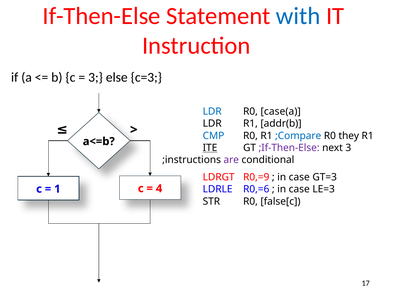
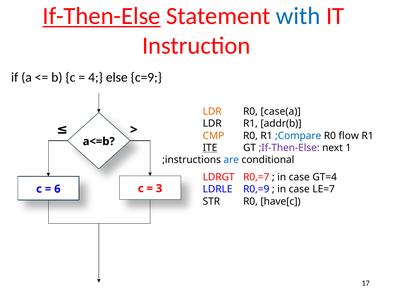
If-Then-Else underline: none -> present
3 at (96, 77): 3 -> 4
c=3: c=3 -> c=9
LDR at (212, 111) colour: blue -> orange
CMP colour: blue -> orange
they: they -> flow
next 3: 3 -> 1
are colour: purple -> blue
R0,=9: R0,=9 -> R0,=7
GT=3: GT=3 -> GT=4
R0,=6: R0,=6 -> R0,=9
LE=3: LE=3 -> LE=7
4: 4 -> 3
1: 1 -> 6
false[c: false[c -> have[c
